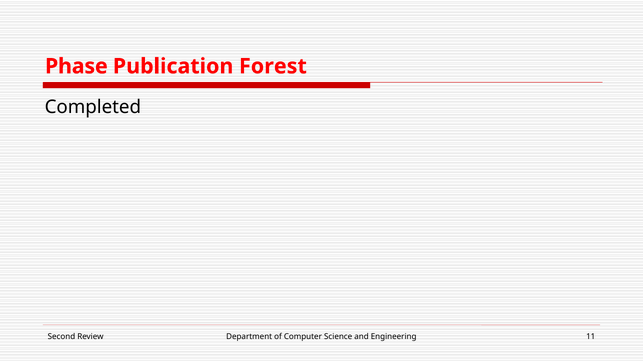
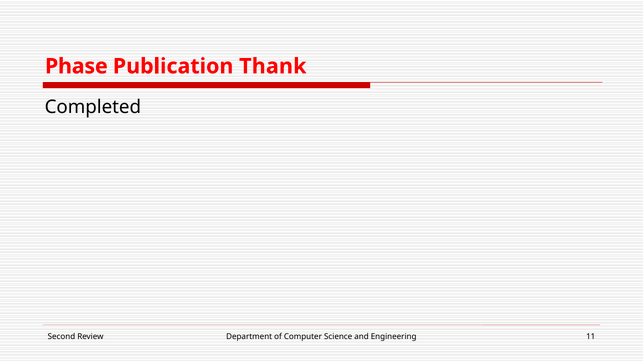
Forest: Forest -> Thank
